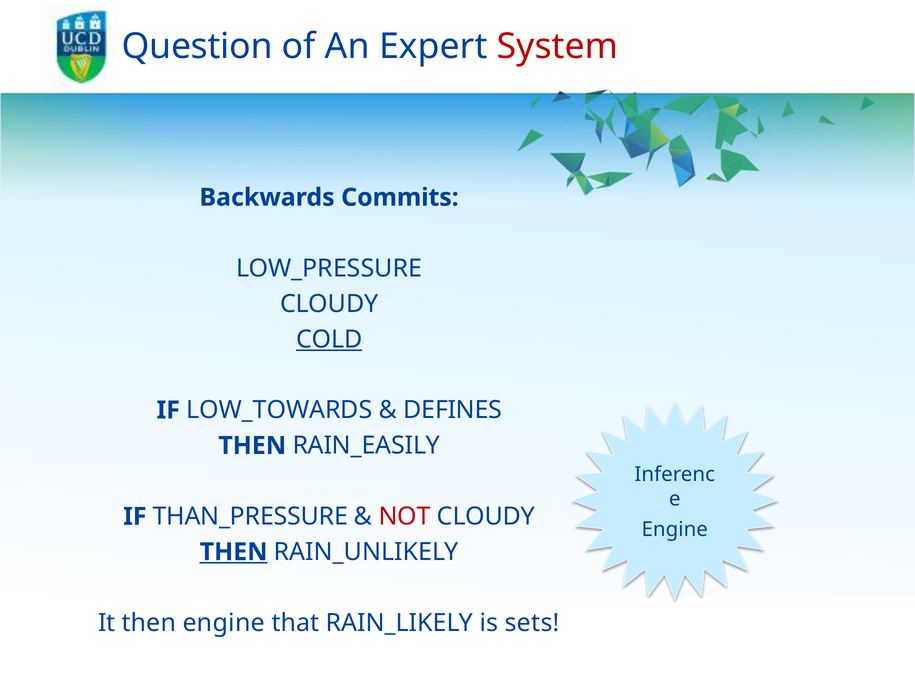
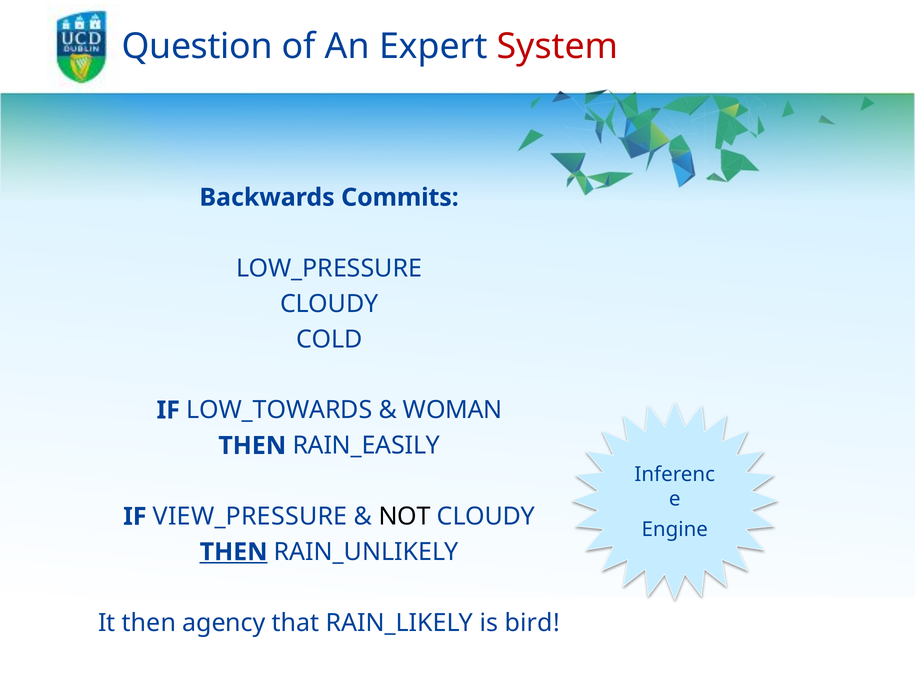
COLD underline: present -> none
DEFINES: DEFINES -> WOMAN
THAN_PRESSURE: THAN_PRESSURE -> VIEW_PRESSURE
NOT colour: red -> black
then engine: engine -> agency
sets: sets -> bird
